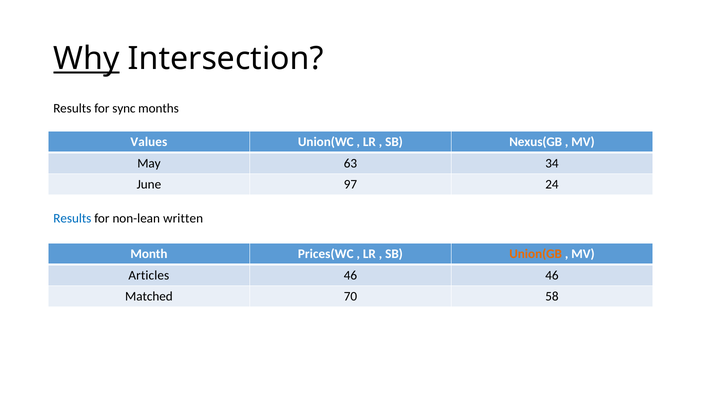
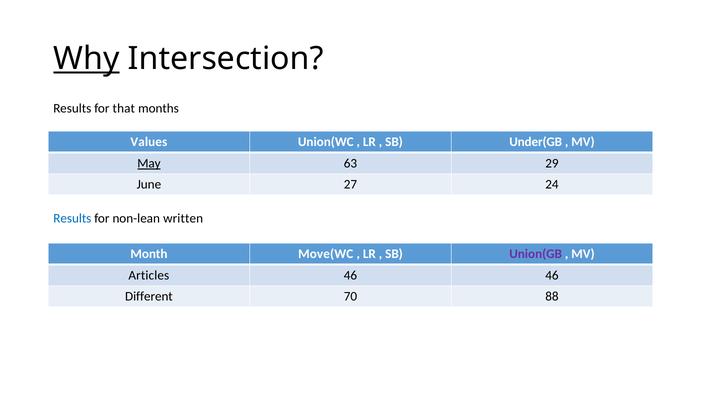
sync: sync -> that
Nexus(GB: Nexus(GB -> Under(GB
May underline: none -> present
34: 34 -> 29
97: 97 -> 27
Prices(WC: Prices(WC -> Move(WC
Union(GB colour: orange -> purple
Matched: Matched -> Different
58: 58 -> 88
